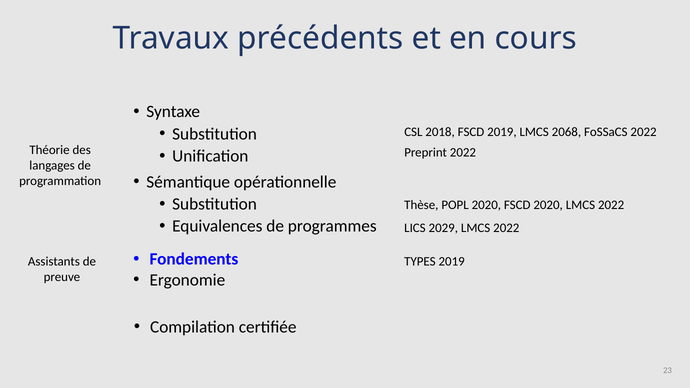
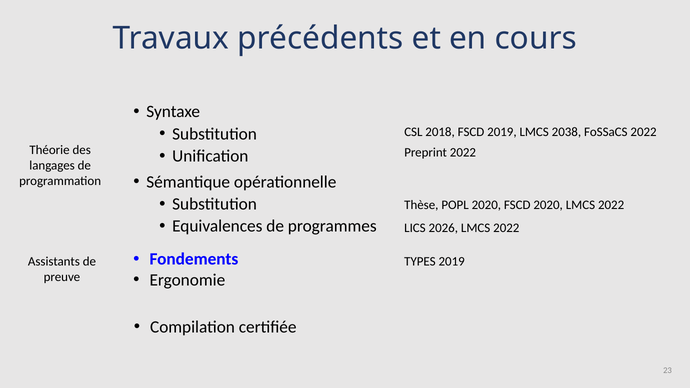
2068: 2068 -> 2038
2029: 2029 -> 2026
